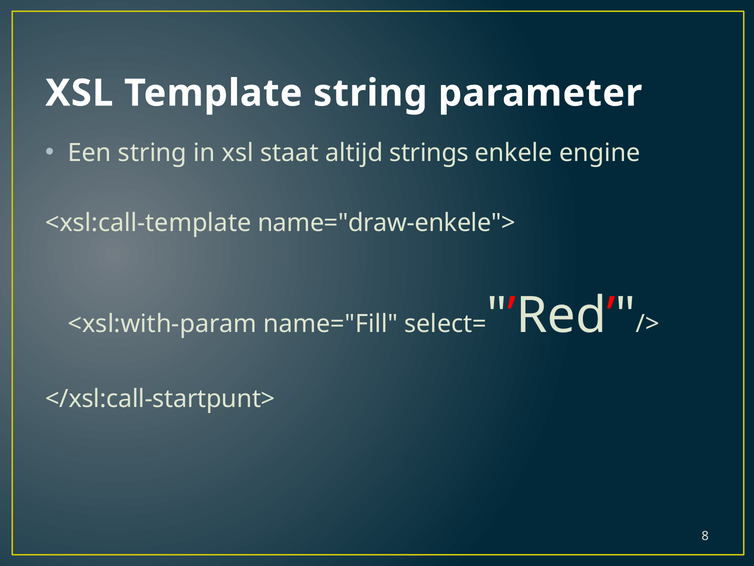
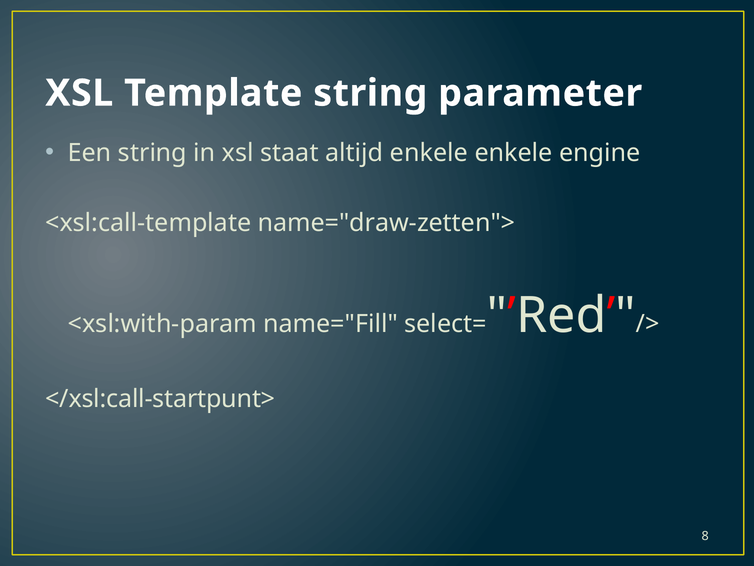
altijd strings: strings -> enkele
name="draw-enkele">: name="draw-enkele"> -> name="draw-zetten">
